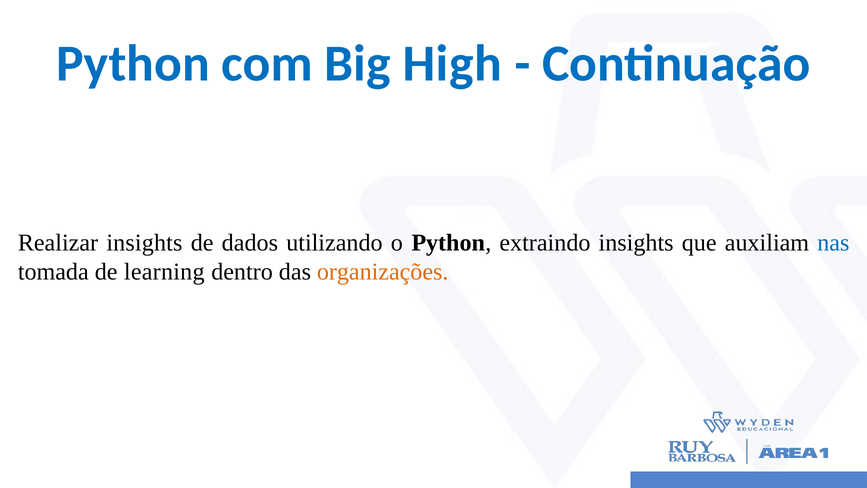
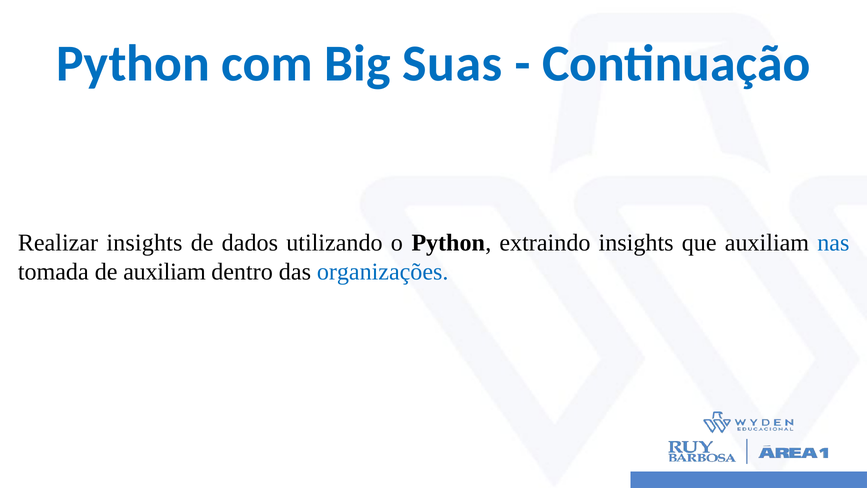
High: High -> Suas
de learning: learning -> auxiliam
organizações colour: orange -> blue
